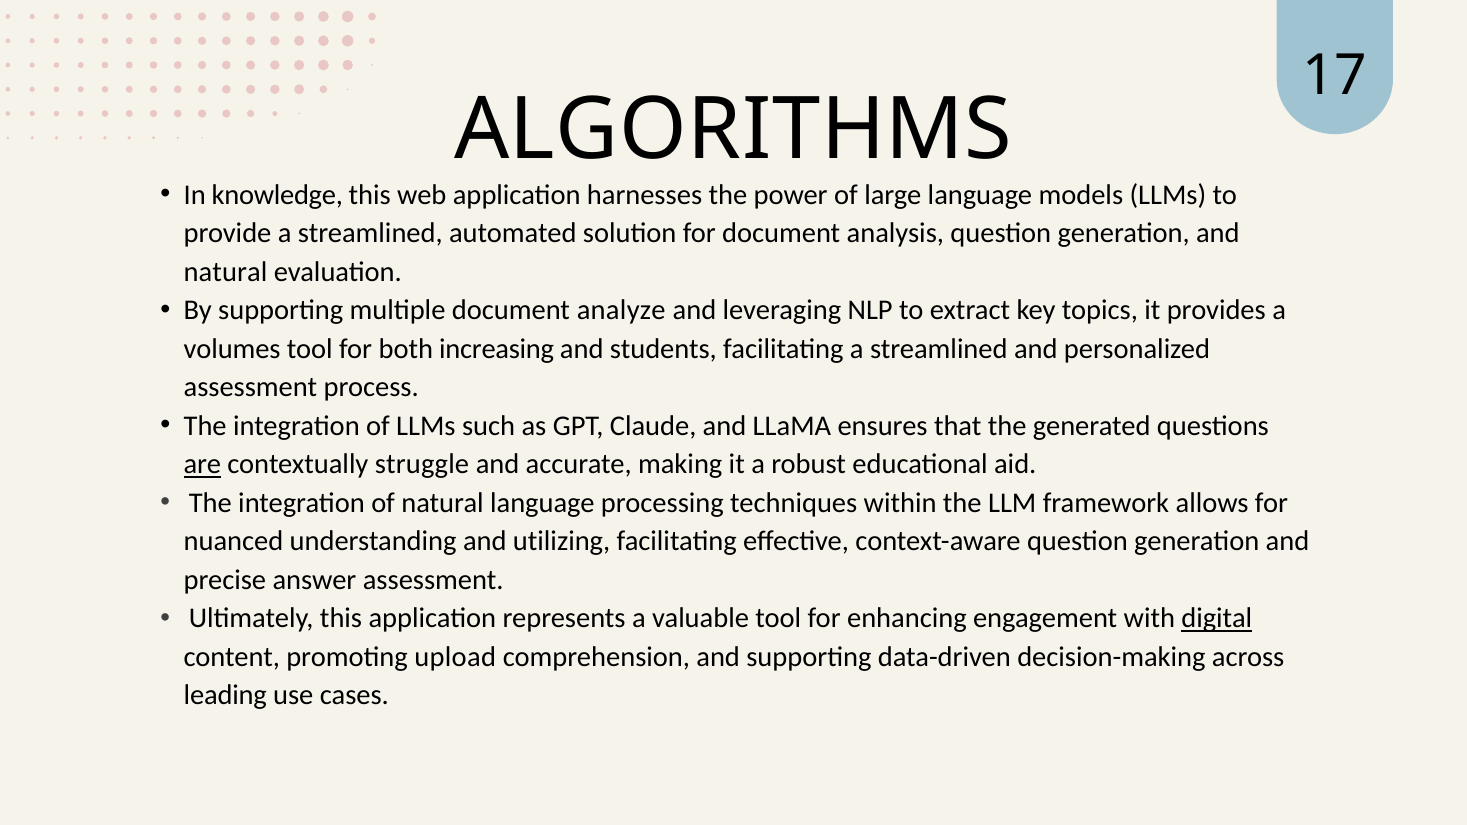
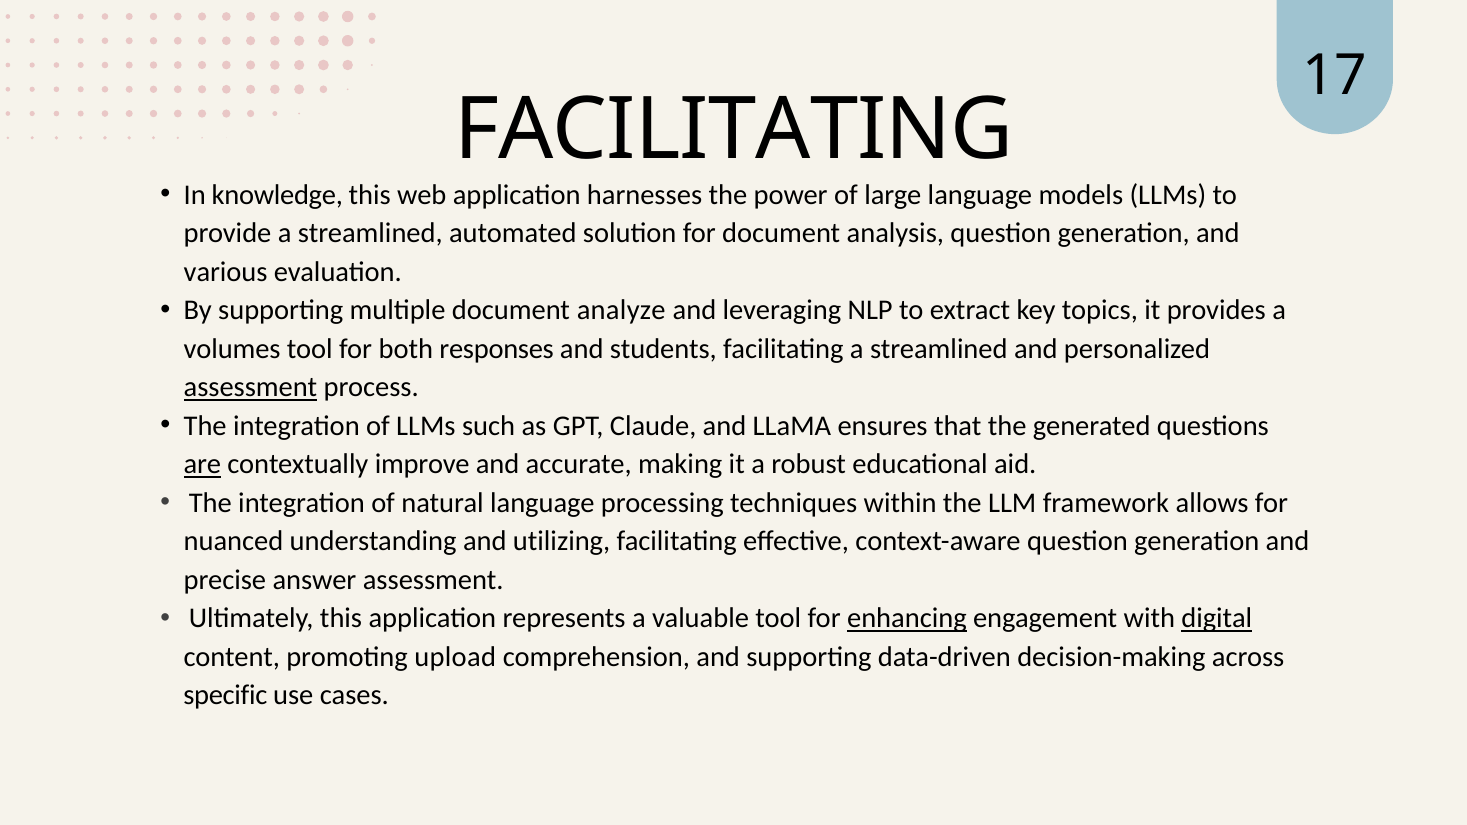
ALGORITHMS at (733, 130): ALGORITHMS -> FACILITATING
natural at (226, 272): natural -> various
increasing: increasing -> responses
assessment at (250, 387) underline: none -> present
struggle: struggle -> improve
enhancing underline: none -> present
leading: leading -> specific
